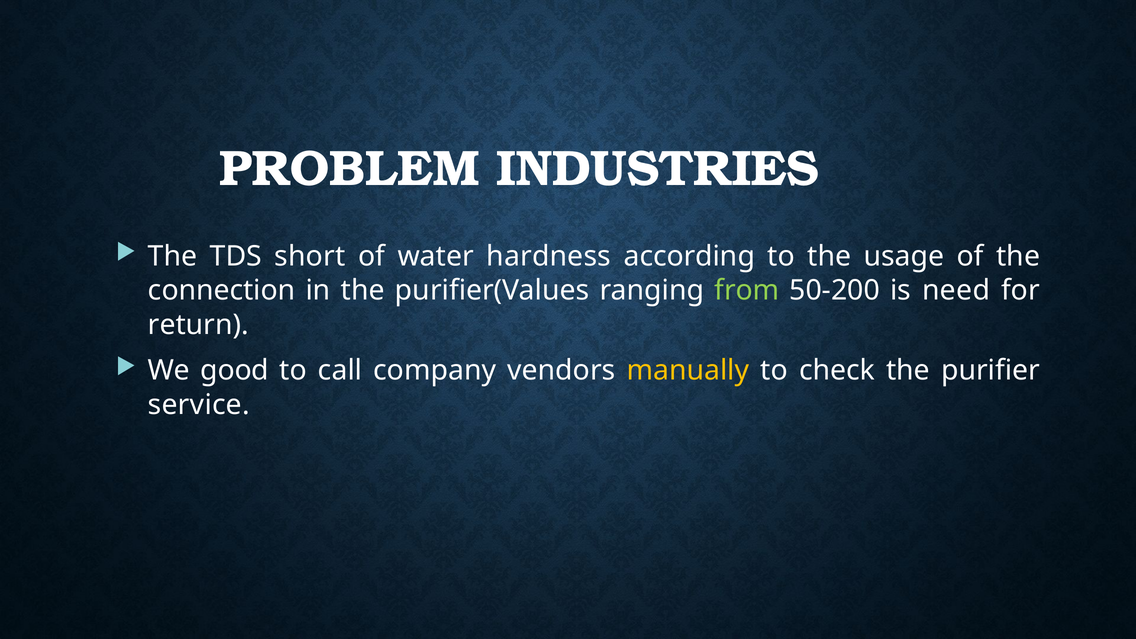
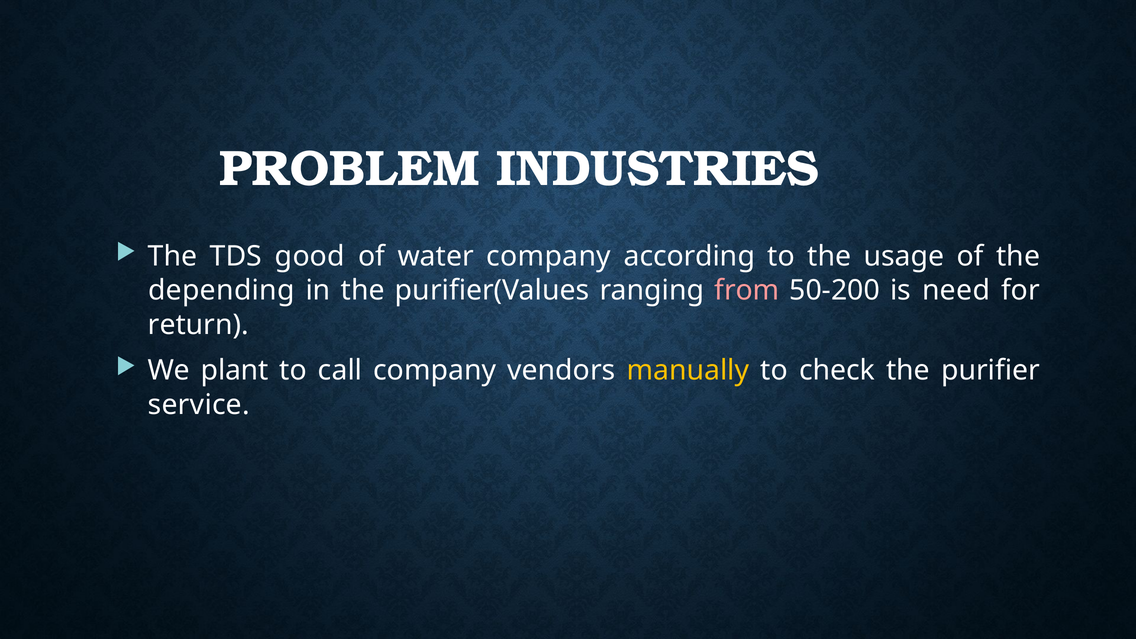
short: short -> good
water hardness: hardness -> company
connection: connection -> depending
from colour: light green -> pink
good: good -> plant
